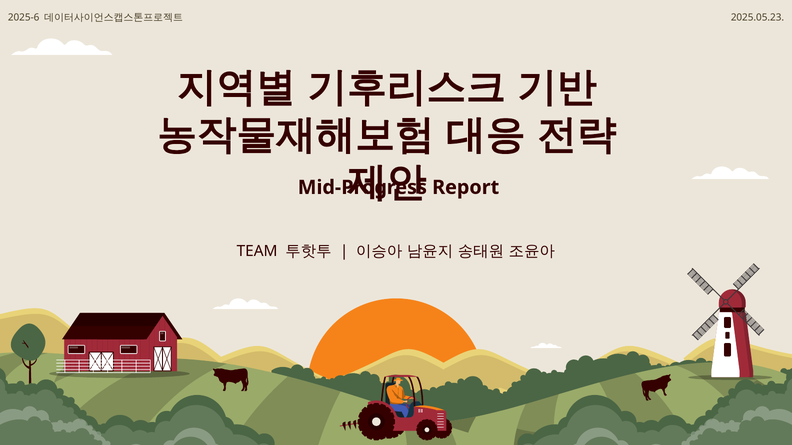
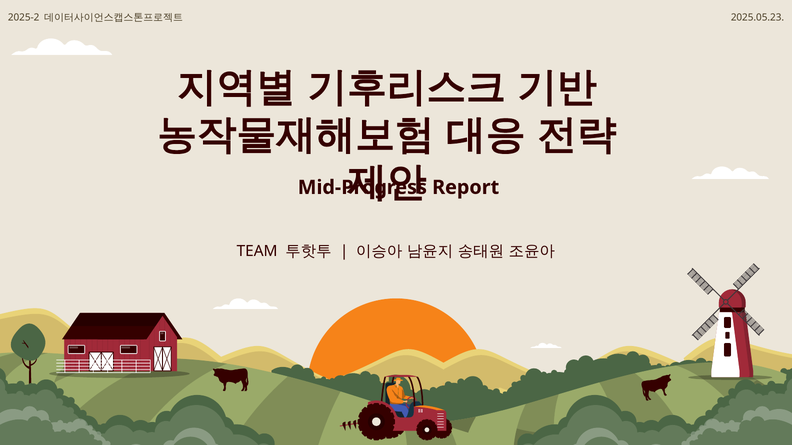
2025-6: 2025-6 -> 2025-2
